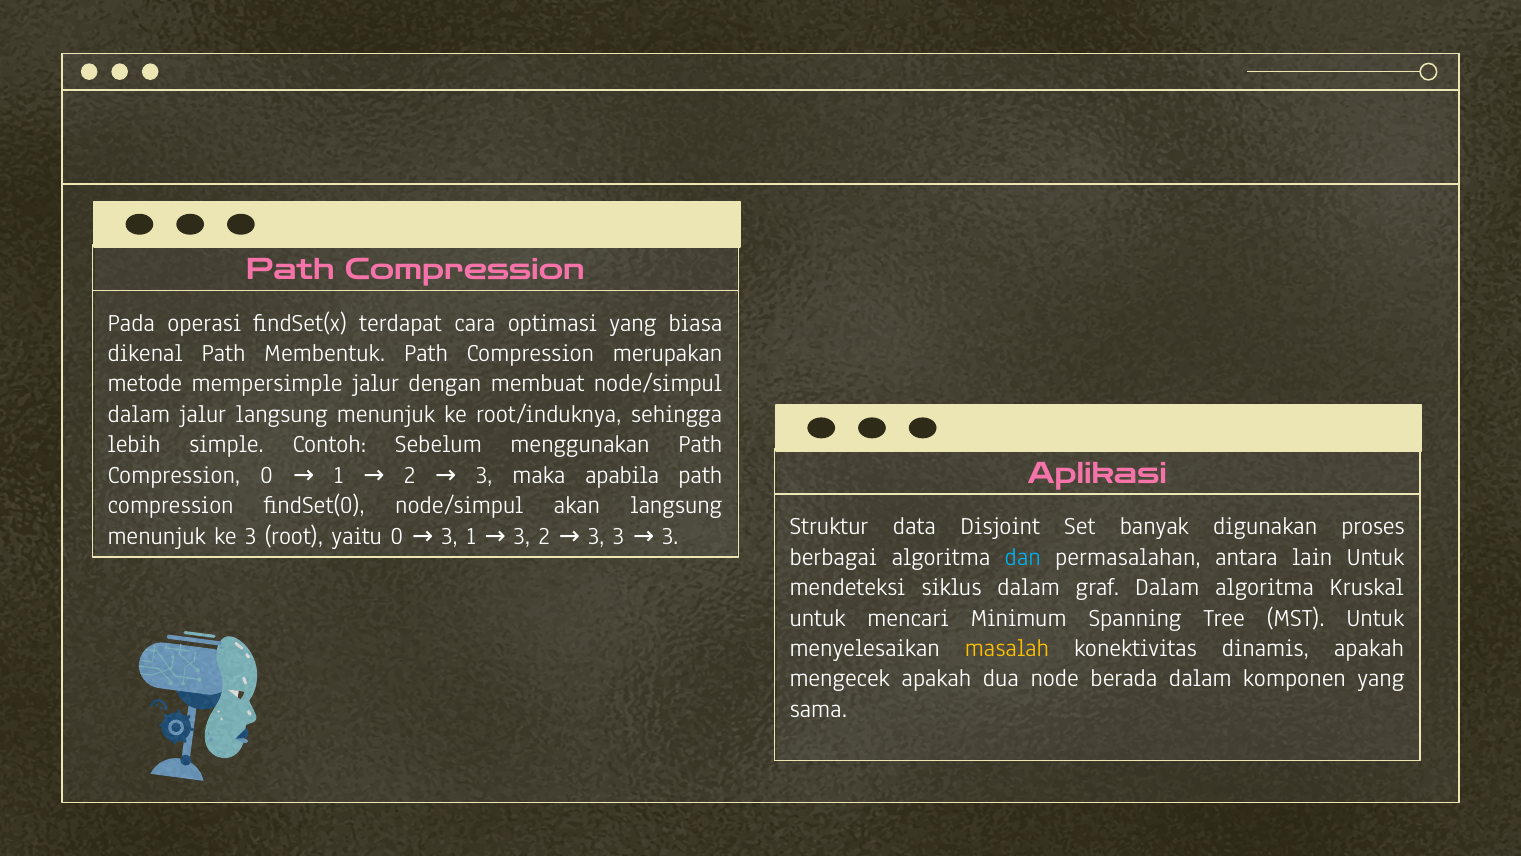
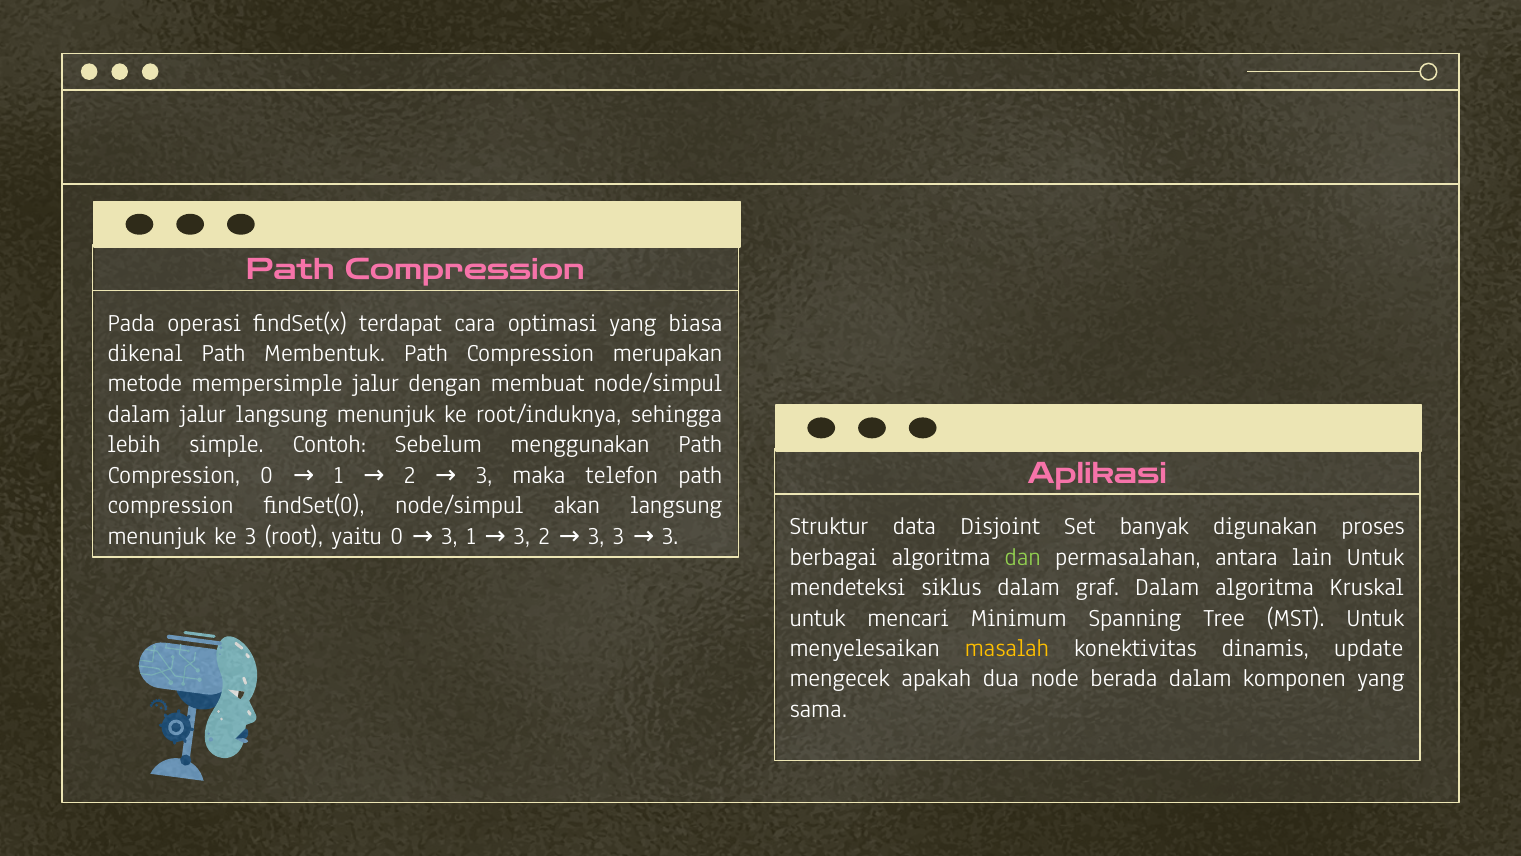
apabila: apabila -> telefon
dan colour: light blue -> light green
dinamis apakah: apakah -> update
